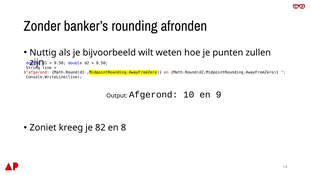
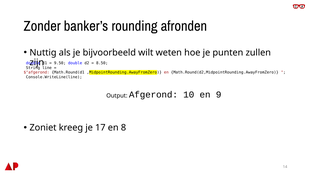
82: 82 -> 17
